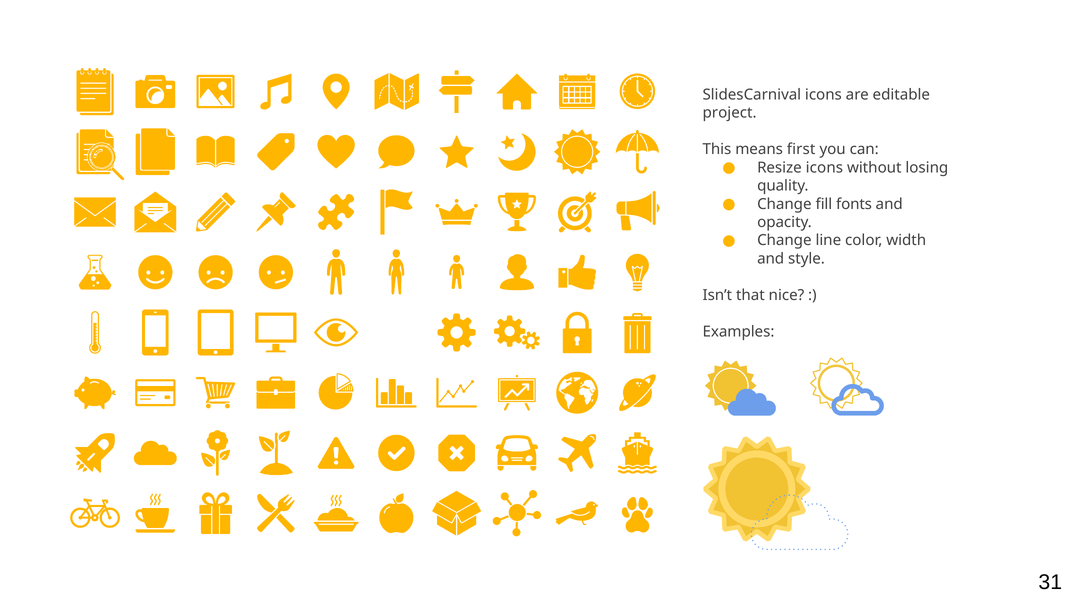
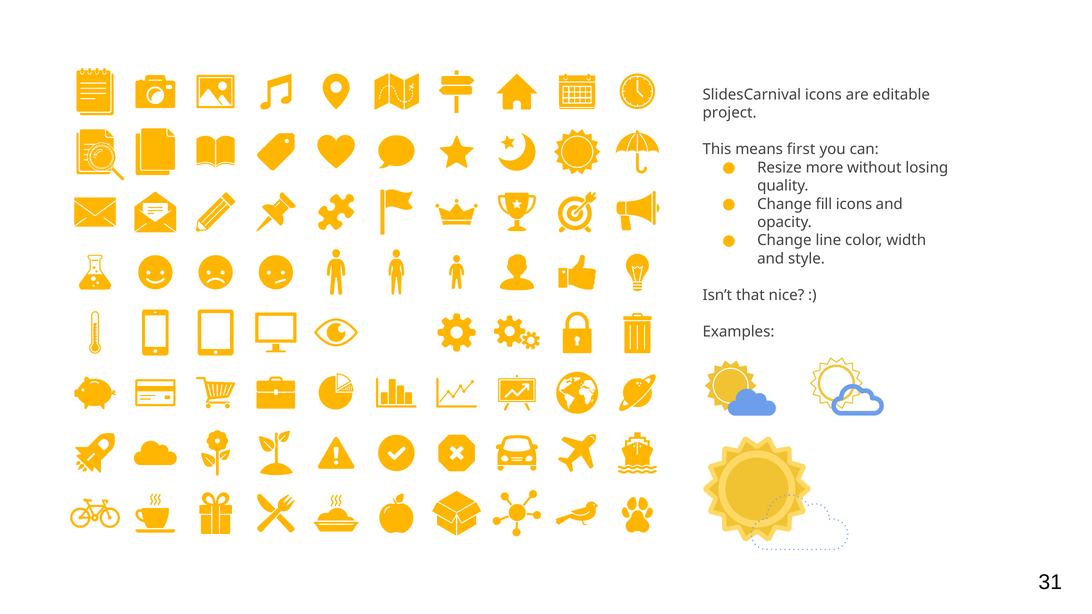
Resize icons: icons -> more
fill fonts: fonts -> icons
